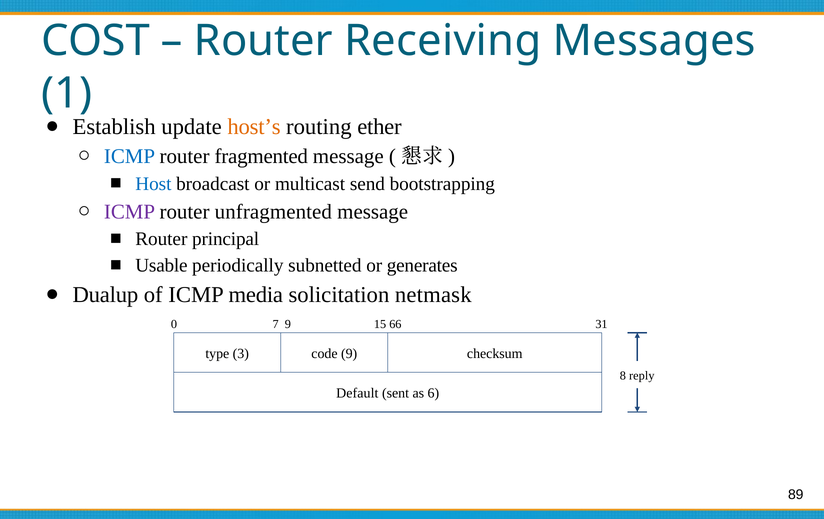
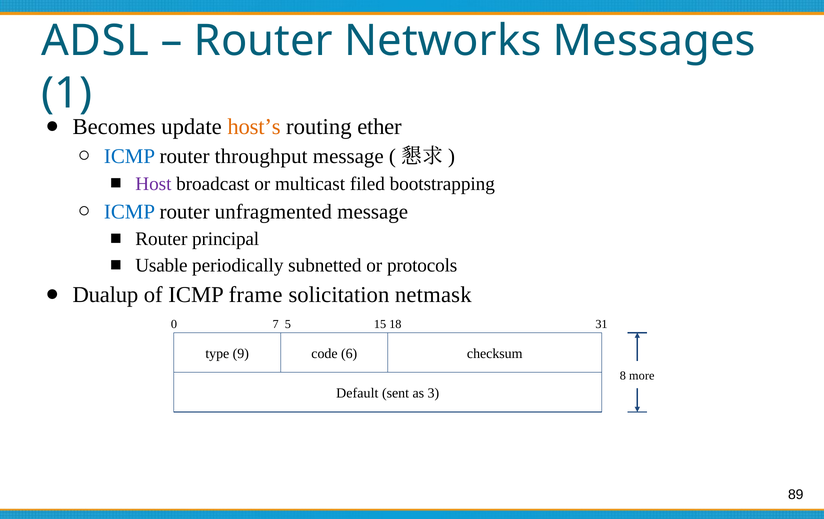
COST: COST -> ADSL
Receiving: Receiving -> Networks
Establish: Establish -> Becomes
fragmented: fragmented -> throughput
Host colour: blue -> purple
send: send -> filed
ICMP at (130, 212) colour: purple -> blue
generates: generates -> protocols
media: media -> frame
7 9: 9 -> 5
66: 66 -> 18
3: 3 -> 9
code 9: 9 -> 6
reply: reply -> more
6: 6 -> 3
